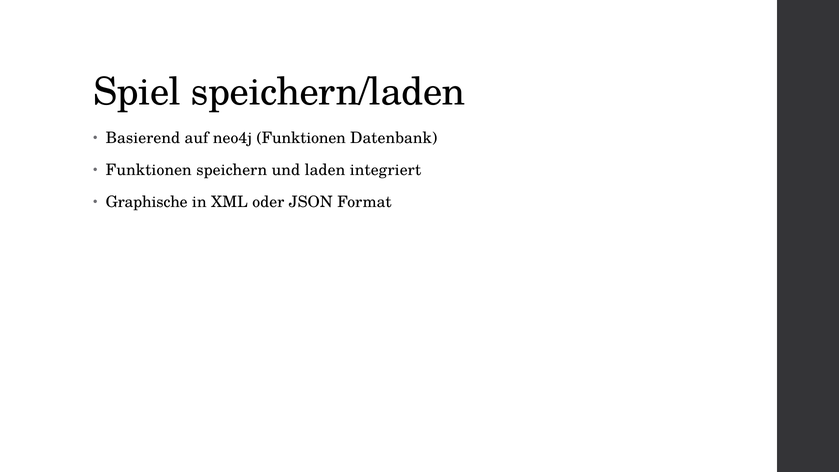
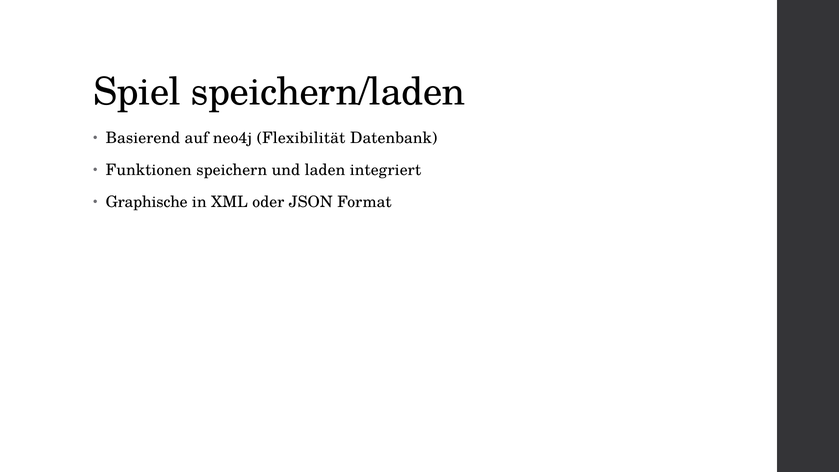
neo4j Funktionen: Funktionen -> Flexibilität
